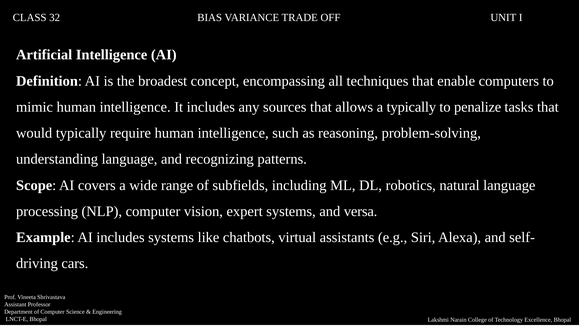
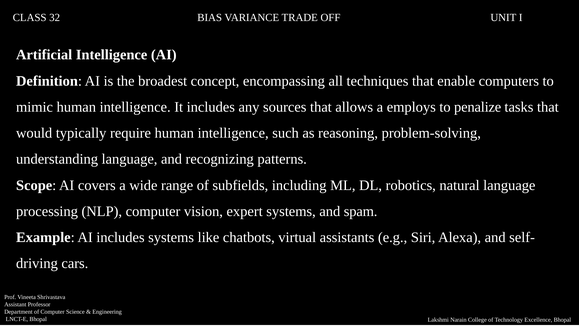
a typically: typically -> employs
versa: versa -> spam
